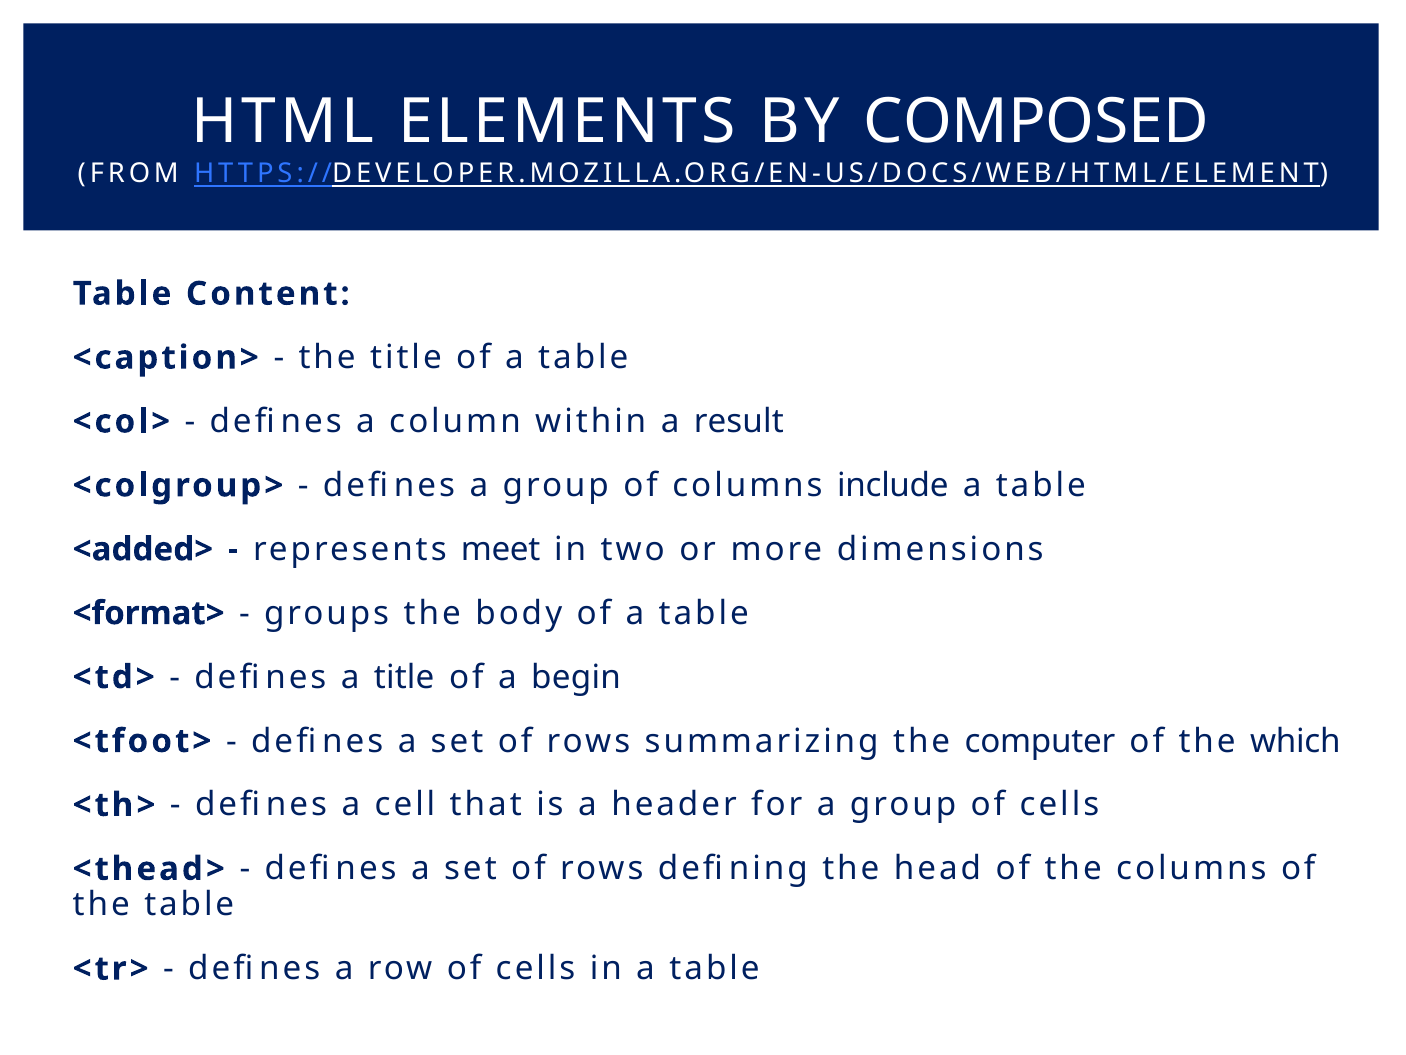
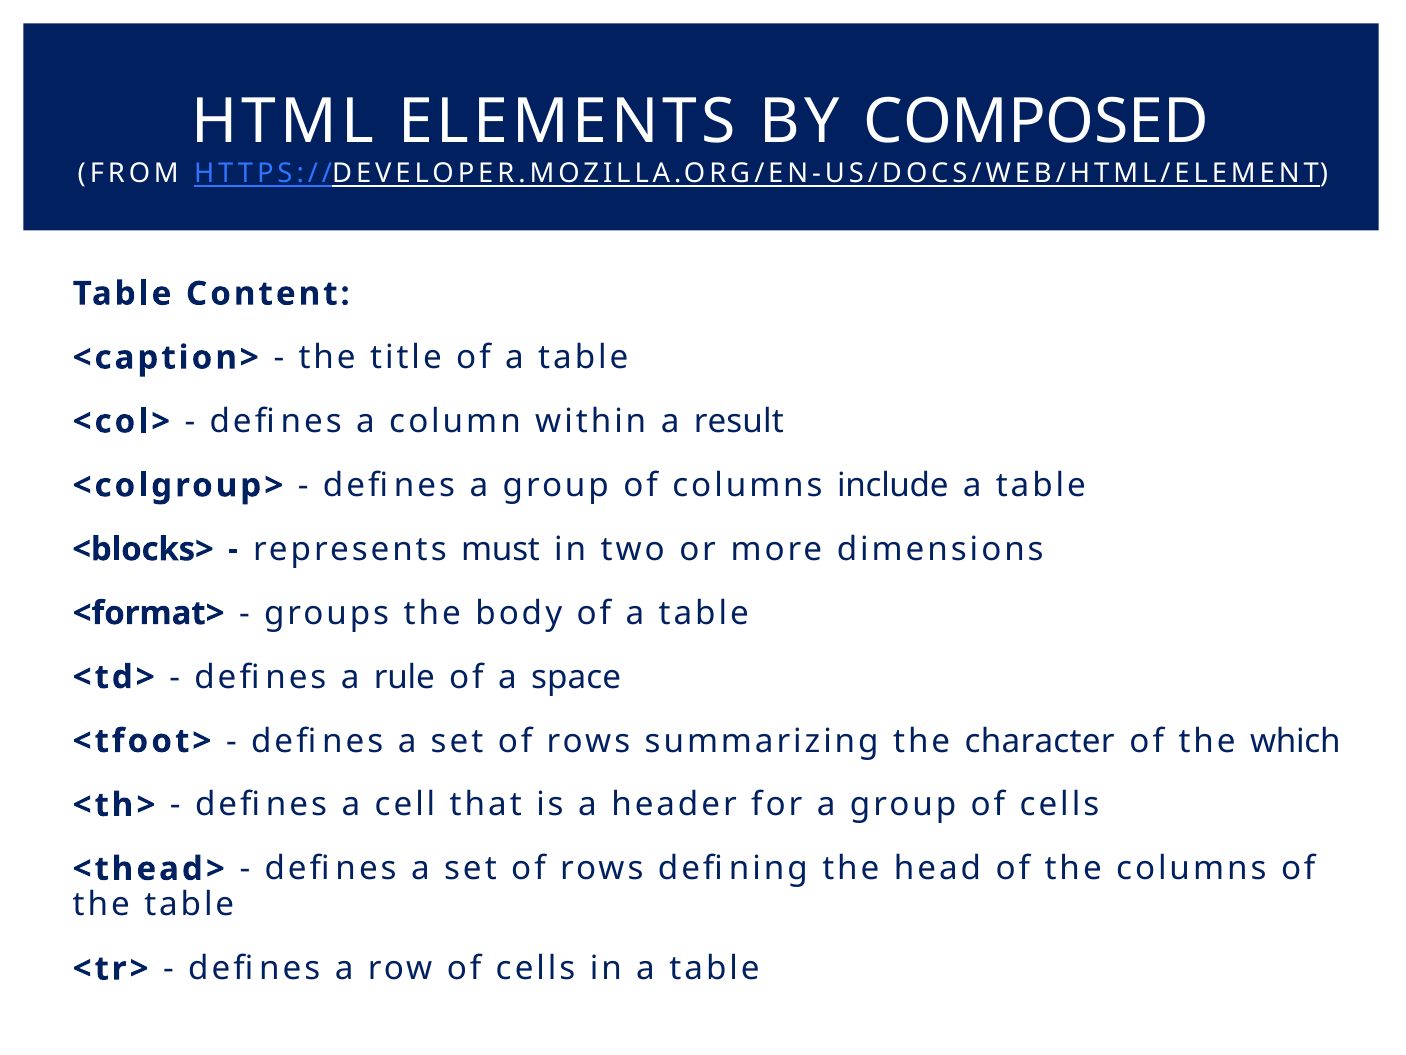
<added>: <added> -> <blocks>
meet: meet -> must
a title: title -> rule
begin: begin -> space
computer: computer -> character
